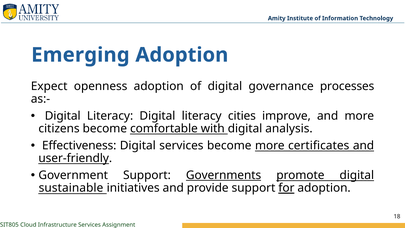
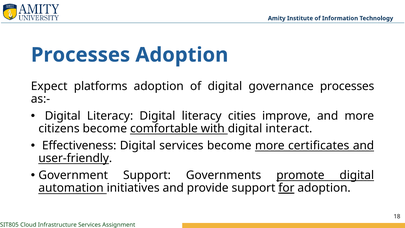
Emerging at (80, 55): Emerging -> Processes
openness: openness -> platforms
analysis: analysis -> interact
Governments underline: present -> none
sustainable: sustainable -> automation
